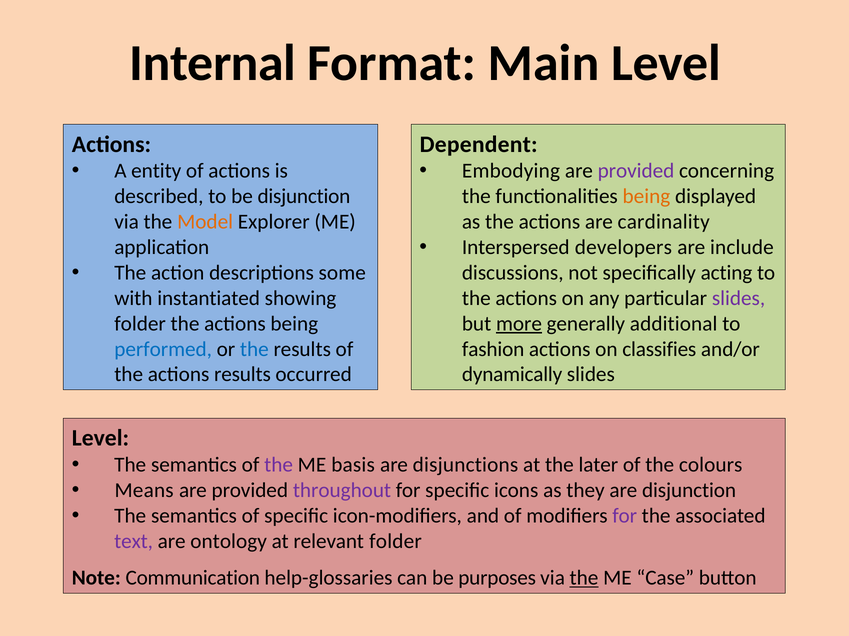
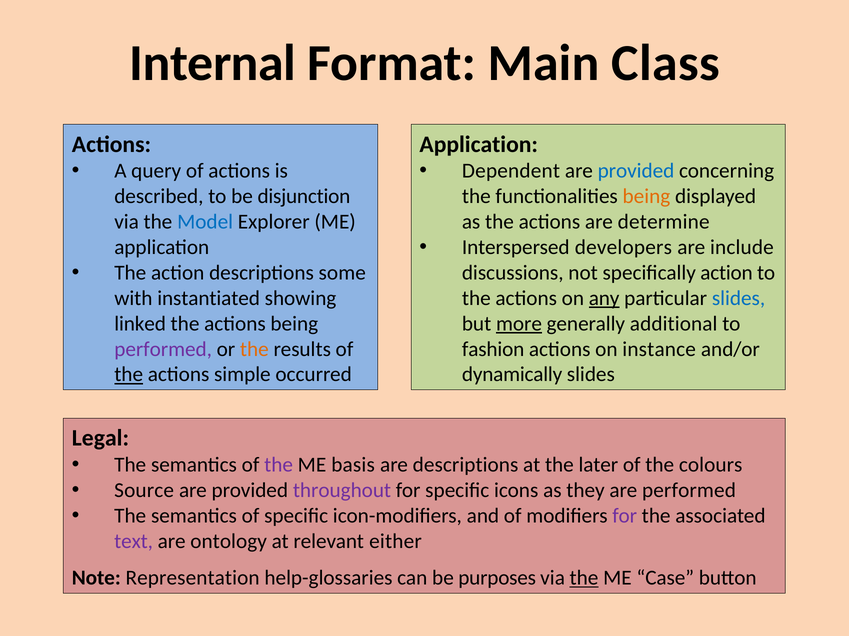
Main Level: Level -> Class
Dependent at (479, 144): Dependent -> Application
entity: entity -> query
Embodying: Embodying -> Dependent
provided at (636, 171) colour: purple -> blue
Model colour: orange -> blue
cardinality: cardinality -> determine
specifically acting: acting -> action
any underline: none -> present
slides at (739, 299) colour: purple -> blue
folder at (140, 324): folder -> linked
performed at (163, 349) colour: blue -> purple
the at (254, 349) colour: blue -> orange
classifies: classifies -> instance
the at (129, 375) underline: none -> present
actions results: results -> simple
Level at (100, 439): Level -> Legal
are disjunctions: disjunctions -> descriptions
Means: Means -> Source
are disjunction: disjunction -> performed
relevant folder: folder -> either
Communication: Communication -> Representation
